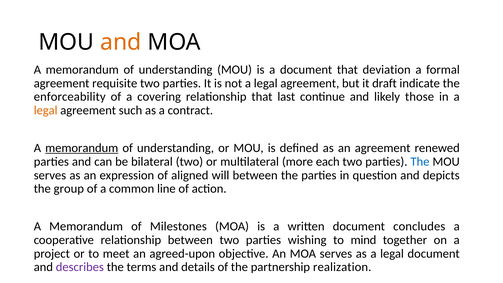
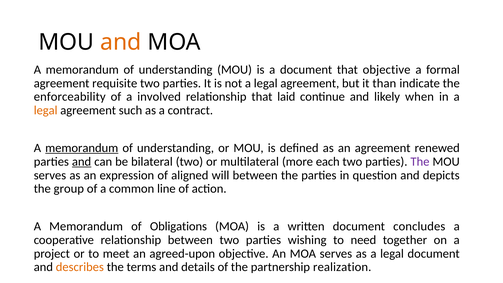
that deviation: deviation -> objective
draft: draft -> than
covering: covering -> involved
last: last -> laid
those: those -> when
and at (82, 162) underline: none -> present
The at (420, 162) colour: blue -> purple
Milestones: Milestones -> Obligations
mind: mind -> need
describes colour: purple -> orange
